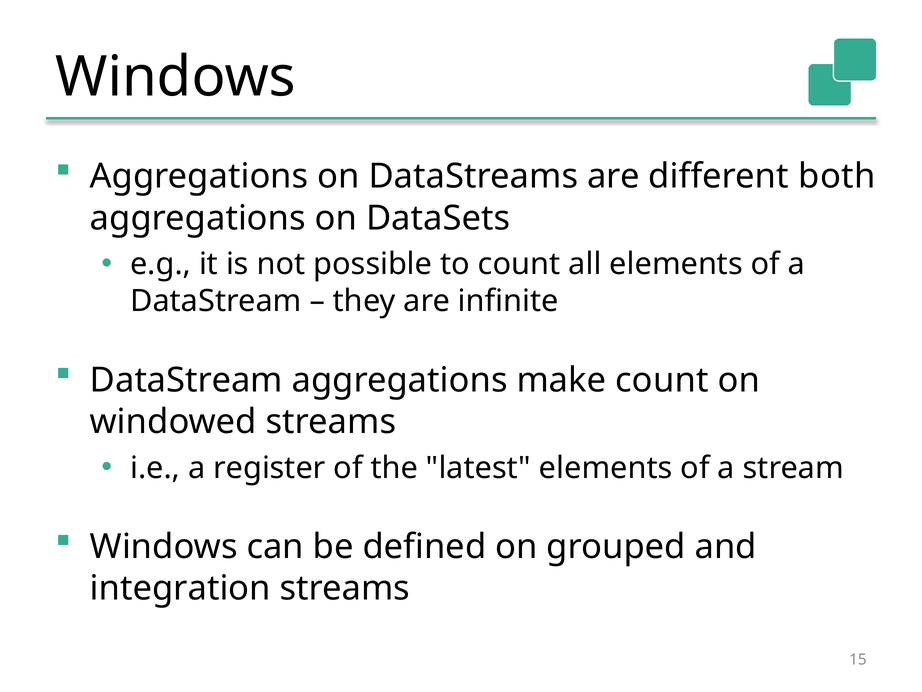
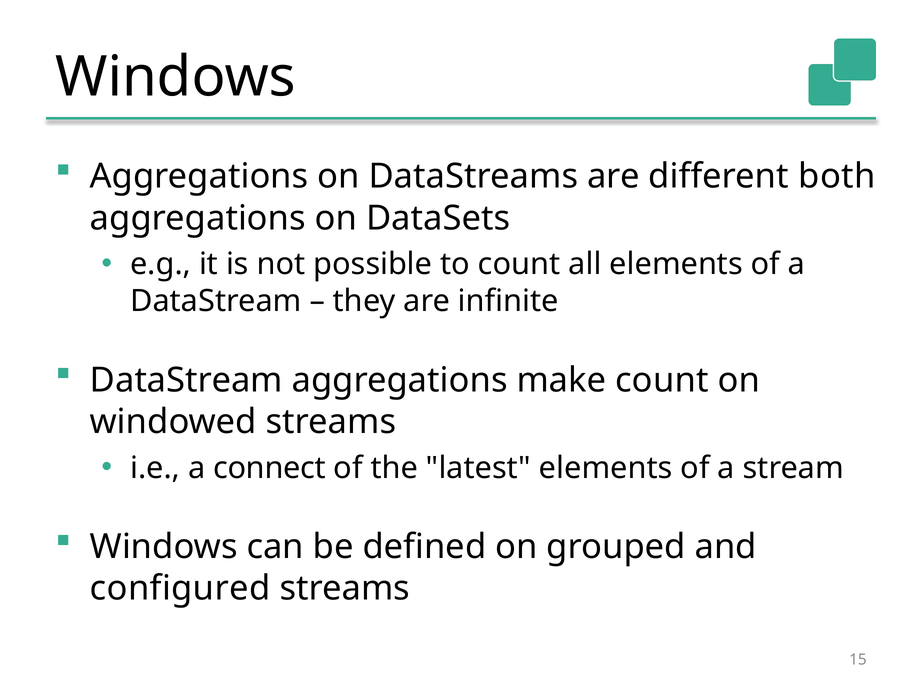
register: register -> connect
integration: integration -> configured
